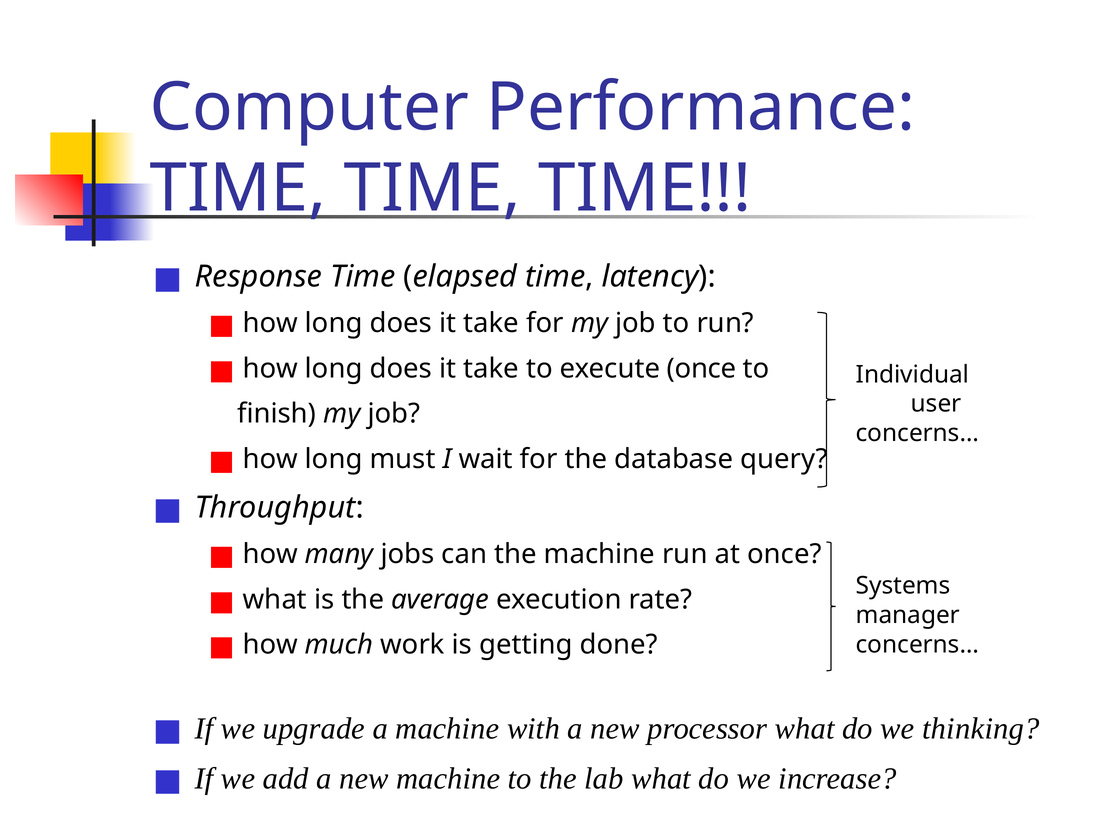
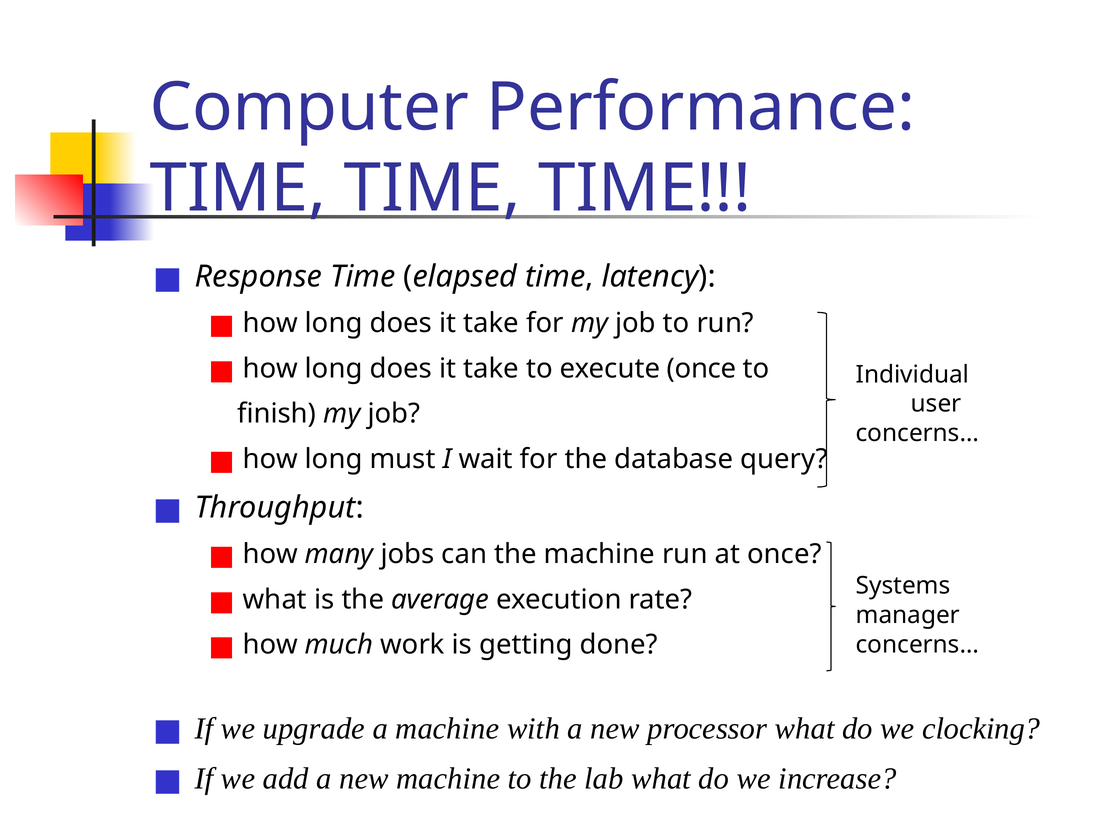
thinking: thinking -> clocking
